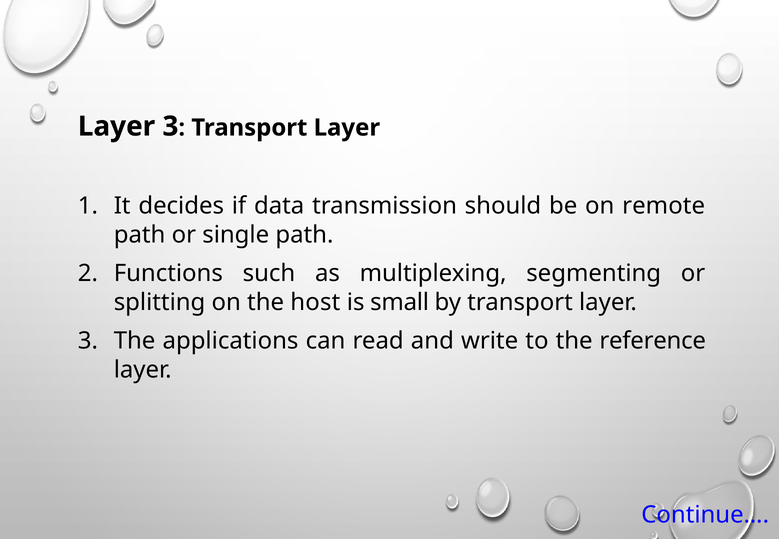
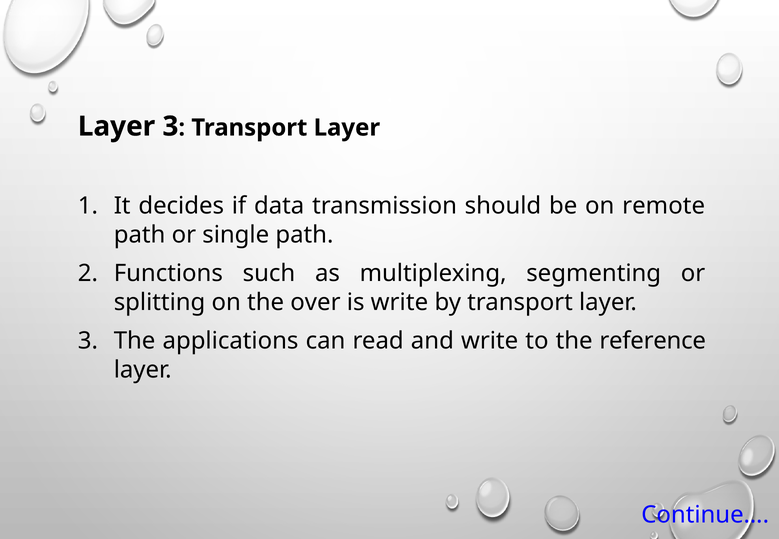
host: host -> over
is small: small -> write
